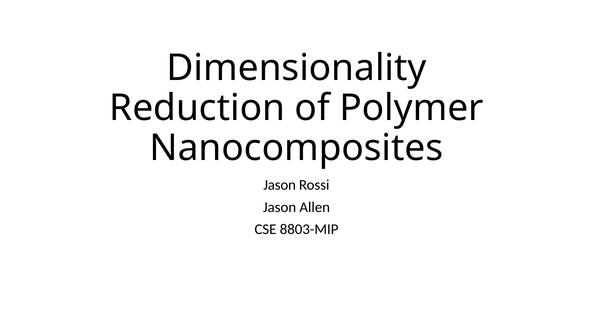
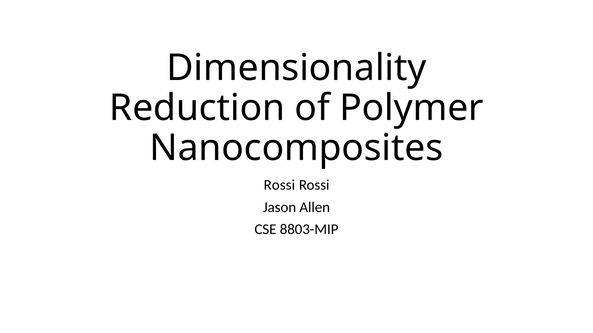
Jason at (280, 185): Jason -> Rossi
